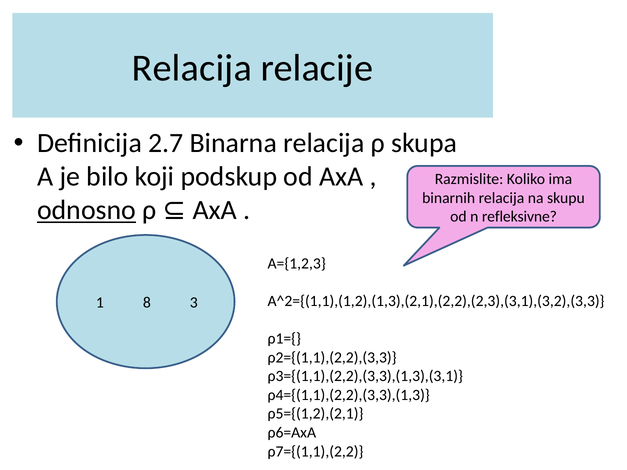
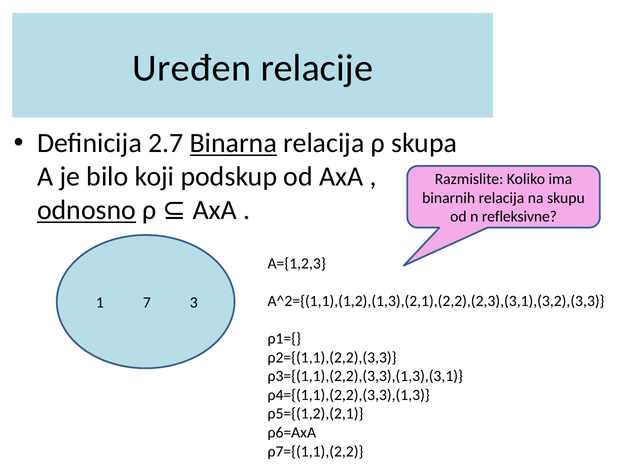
Relacija at (192, 68): Relacija -> Uređen
Binarna underline: none -> present
8: 8 -> 7
